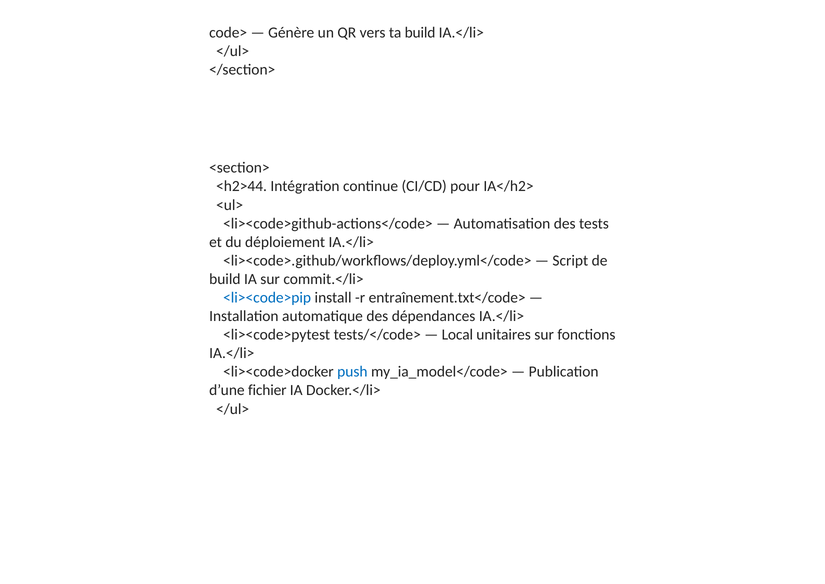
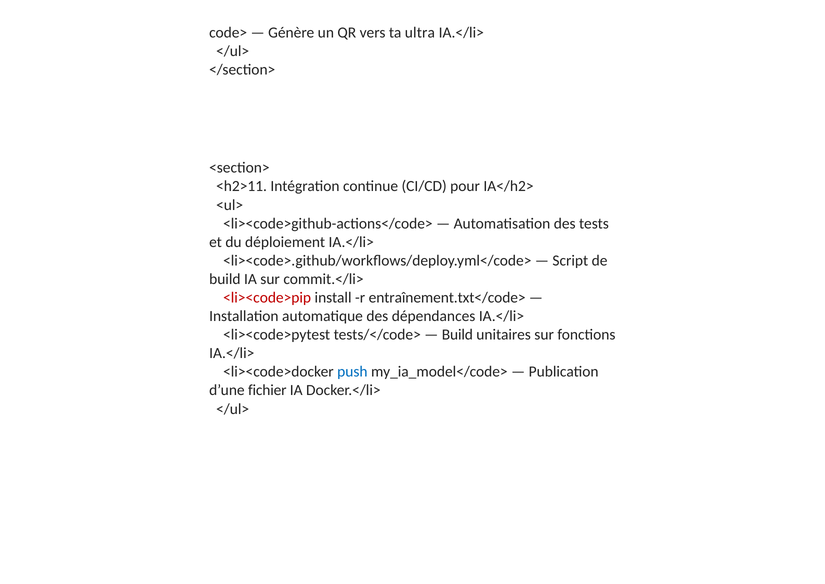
ta build: build -> ultra
<h2>44: <h2>44 -> <h2>11
<li><code>pip colour: blue -> red
Local at (457, 335): Local -> Build
